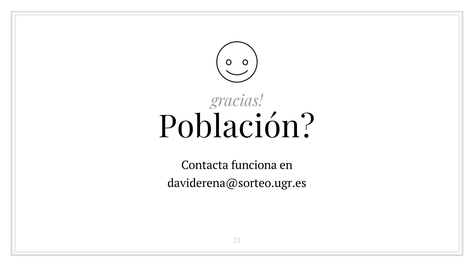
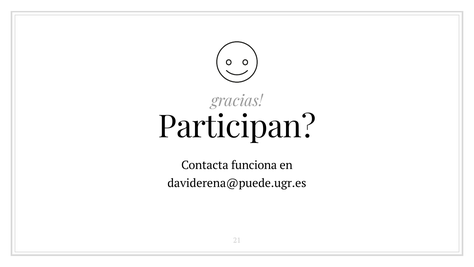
Población: Población -> Participan
daviderena@sorteo.ugr.es: daviderena@sorteo.ugr.es -> daviderena@puede.ugr.es
